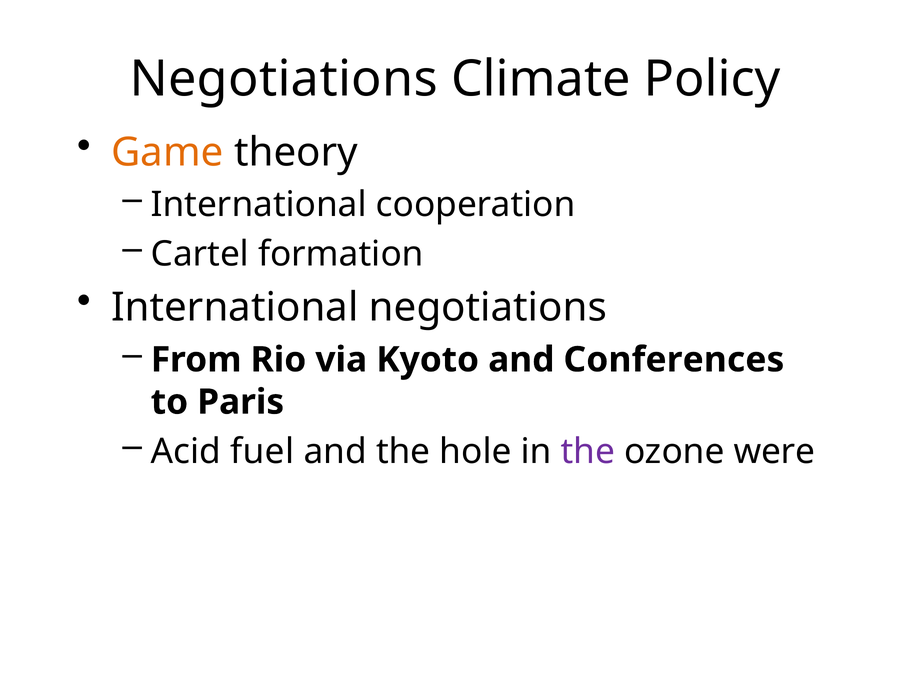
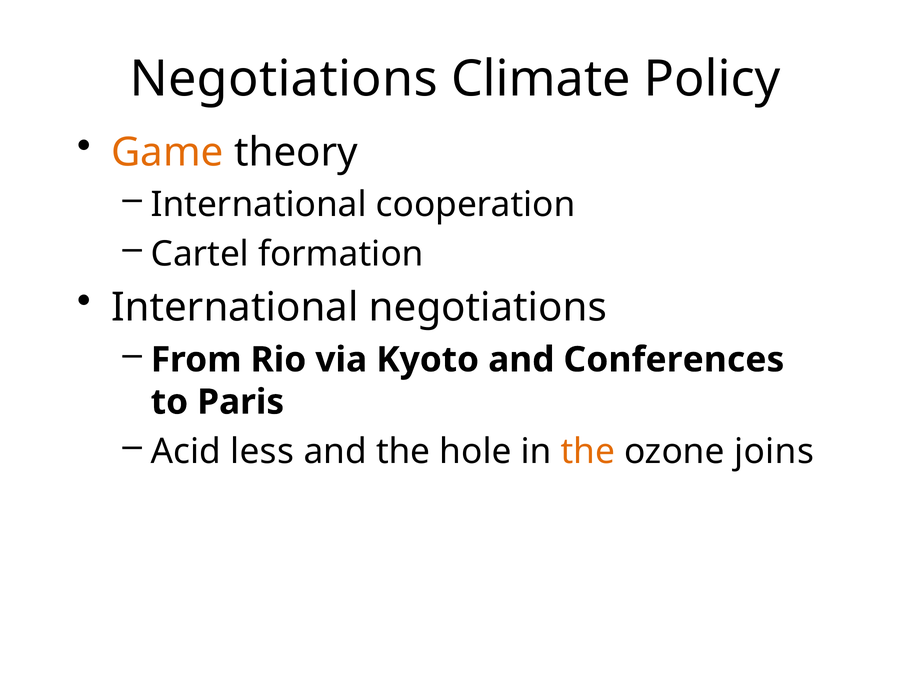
fuel: fuel -> less
the at (588, 452) colour: purple -> orange
were: were -> joins
